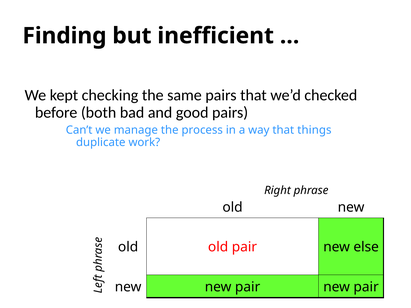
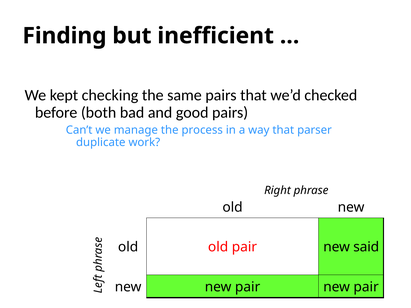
things: things -> parser
else: else -> said
